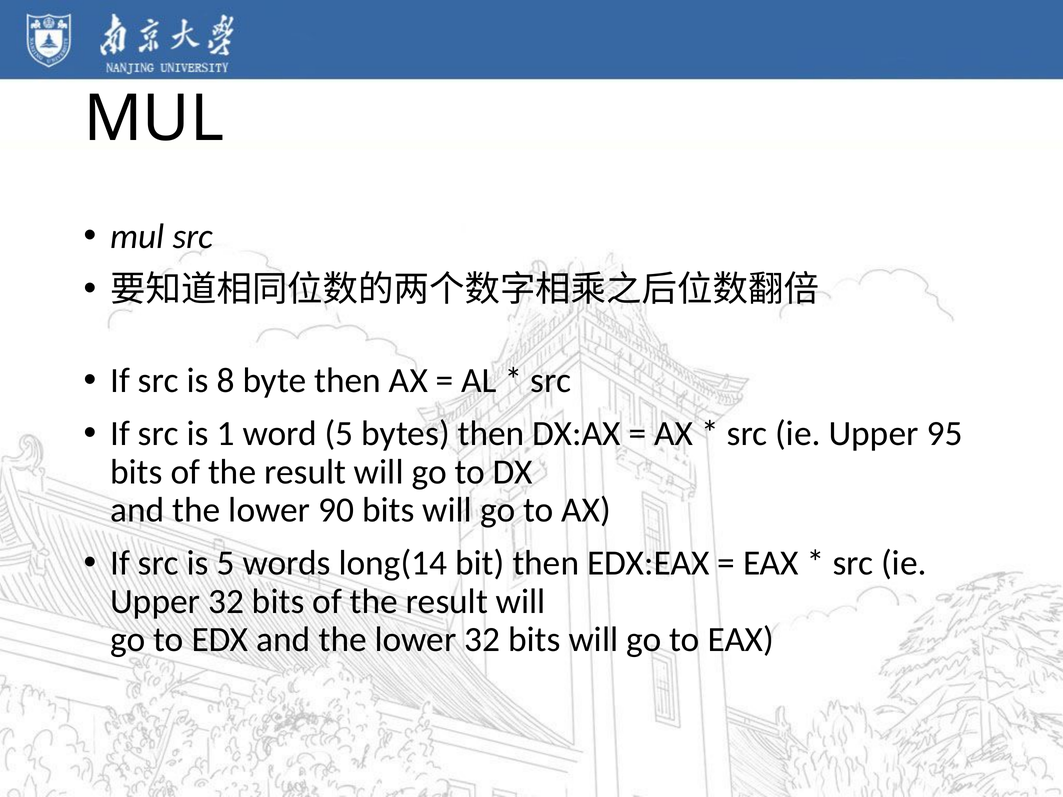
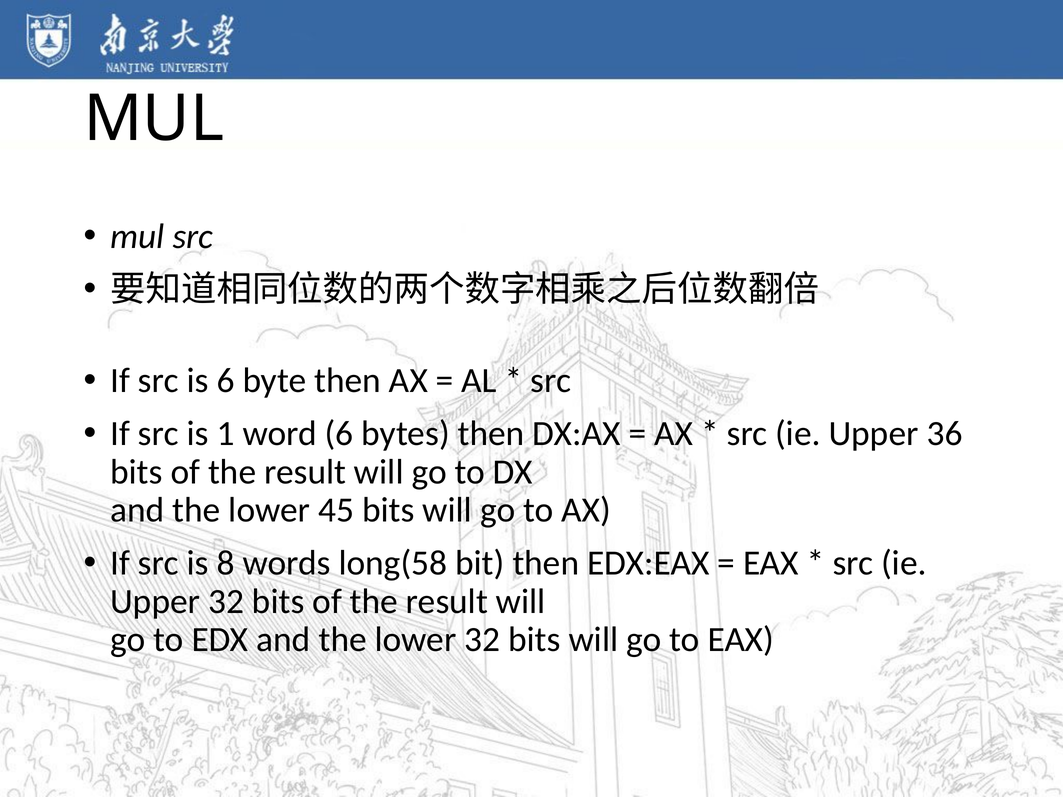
is 8: 8 -> 6
word 5: 5 -> 6
95: 95 -> 36
90: 90 -> 45
is 5: 5 -> 8
long(14: long(14 -> long(58
